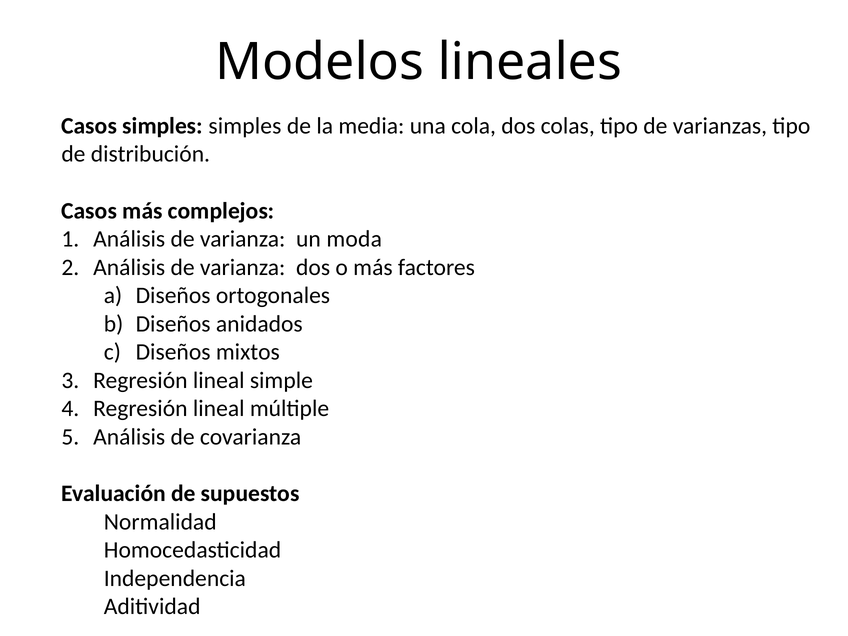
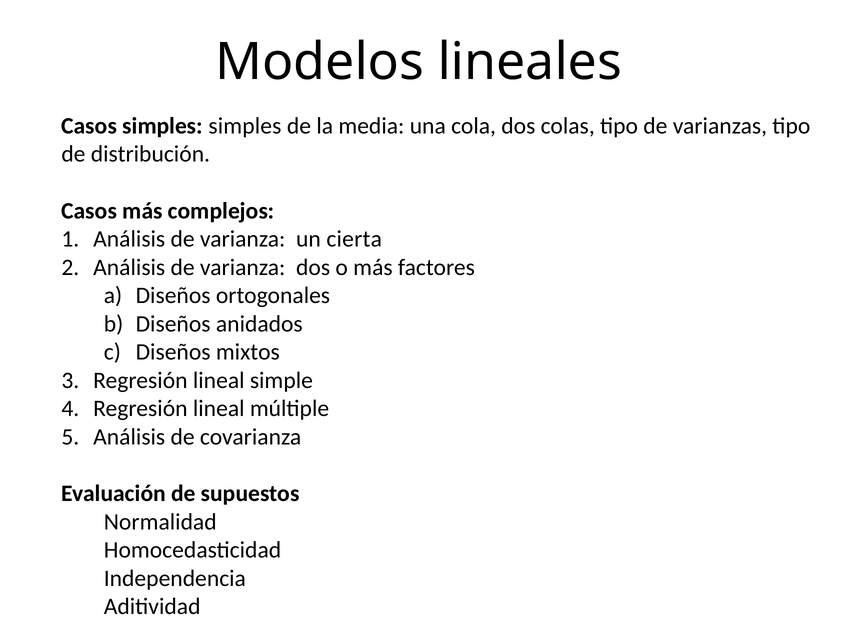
moda: moda -> cierta
